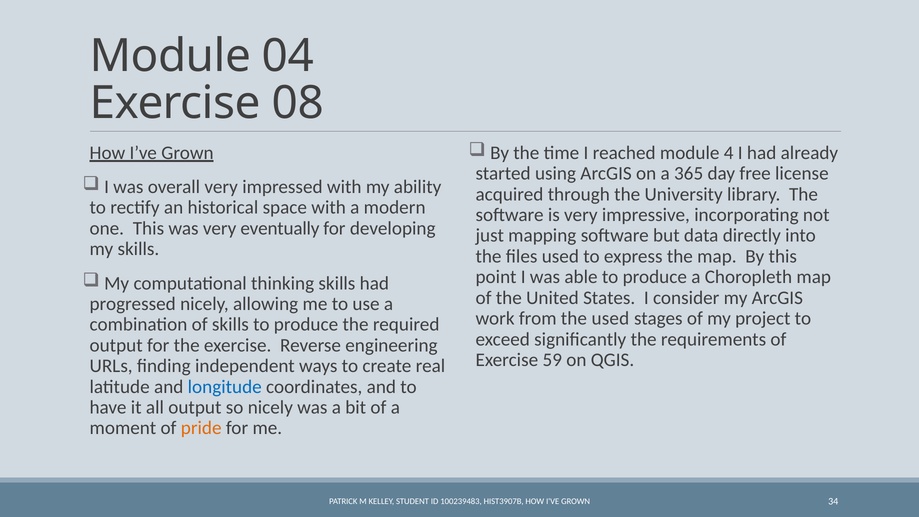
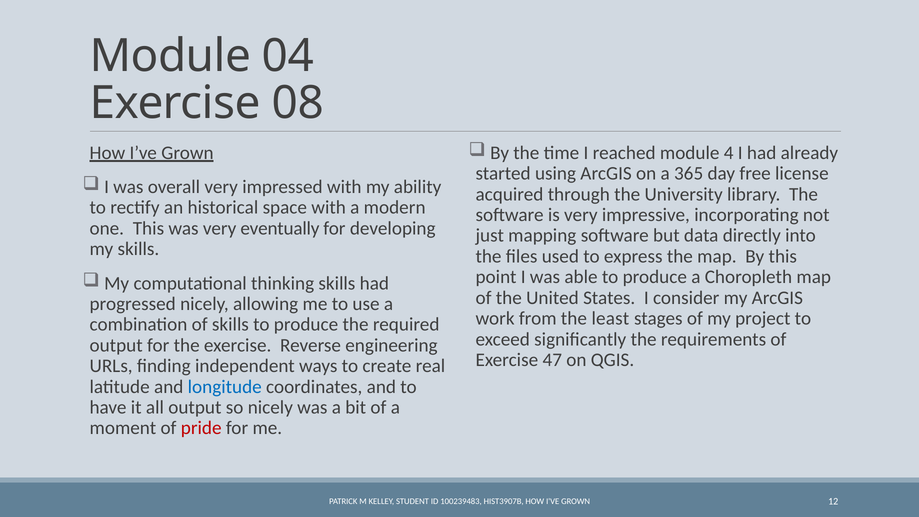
the used: used -> least
59: 59 -> 47
pride colour: orange -> red
34: 34 -> 12
